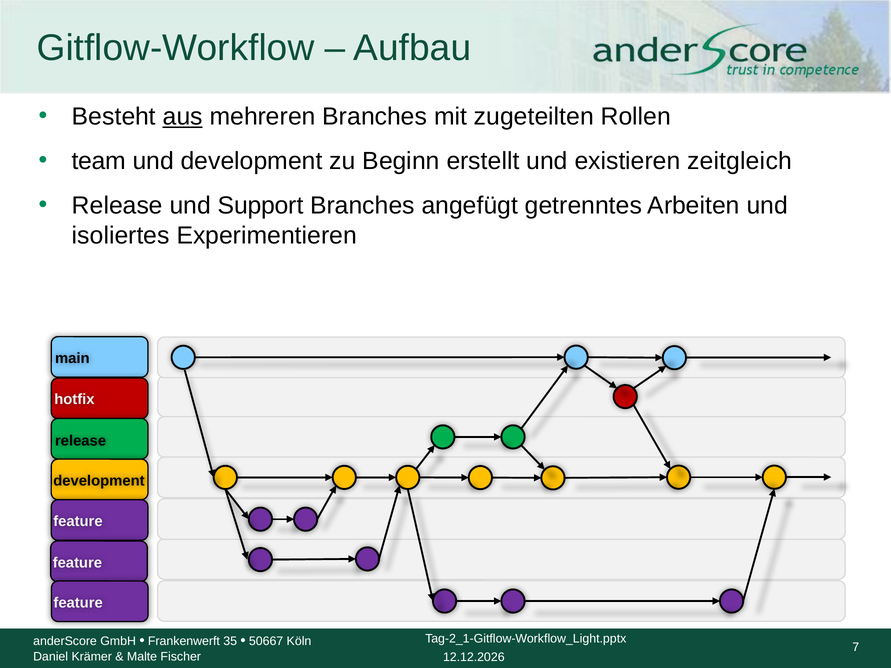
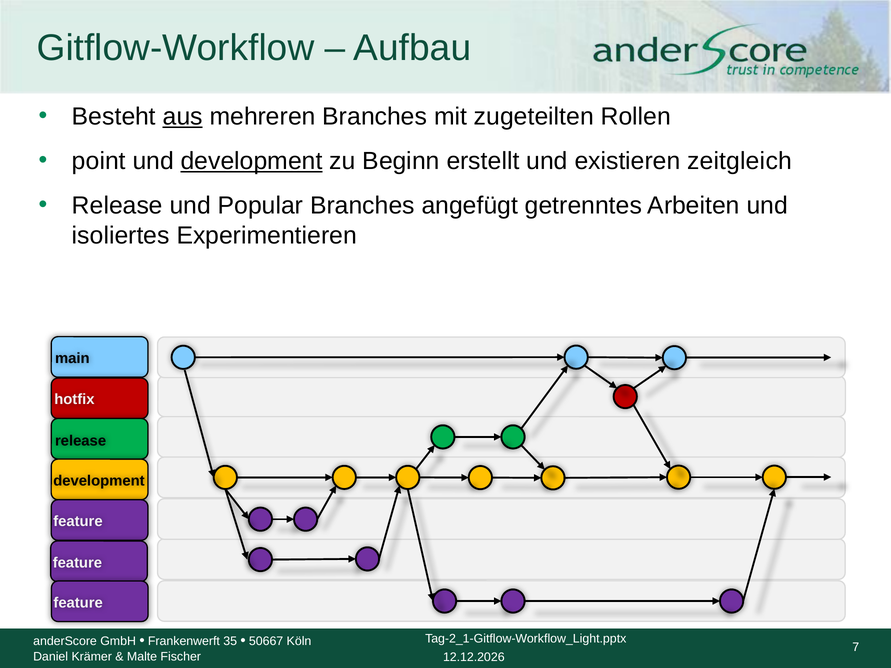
team: team -> point
development at (252, 161) underline: none -> present
Support: Support -> Popular
